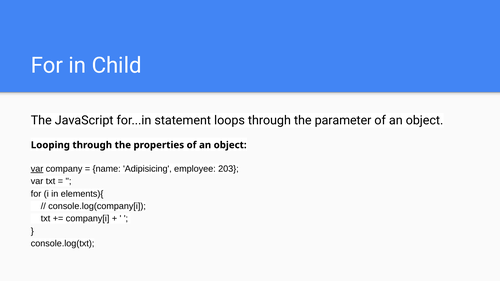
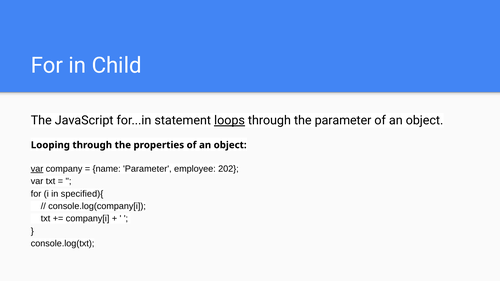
loops underline: none -> present
name Adipisicing: Adipisicing -> Parameter
203: 203 -> 202
elements){: elements){ -> specified){
